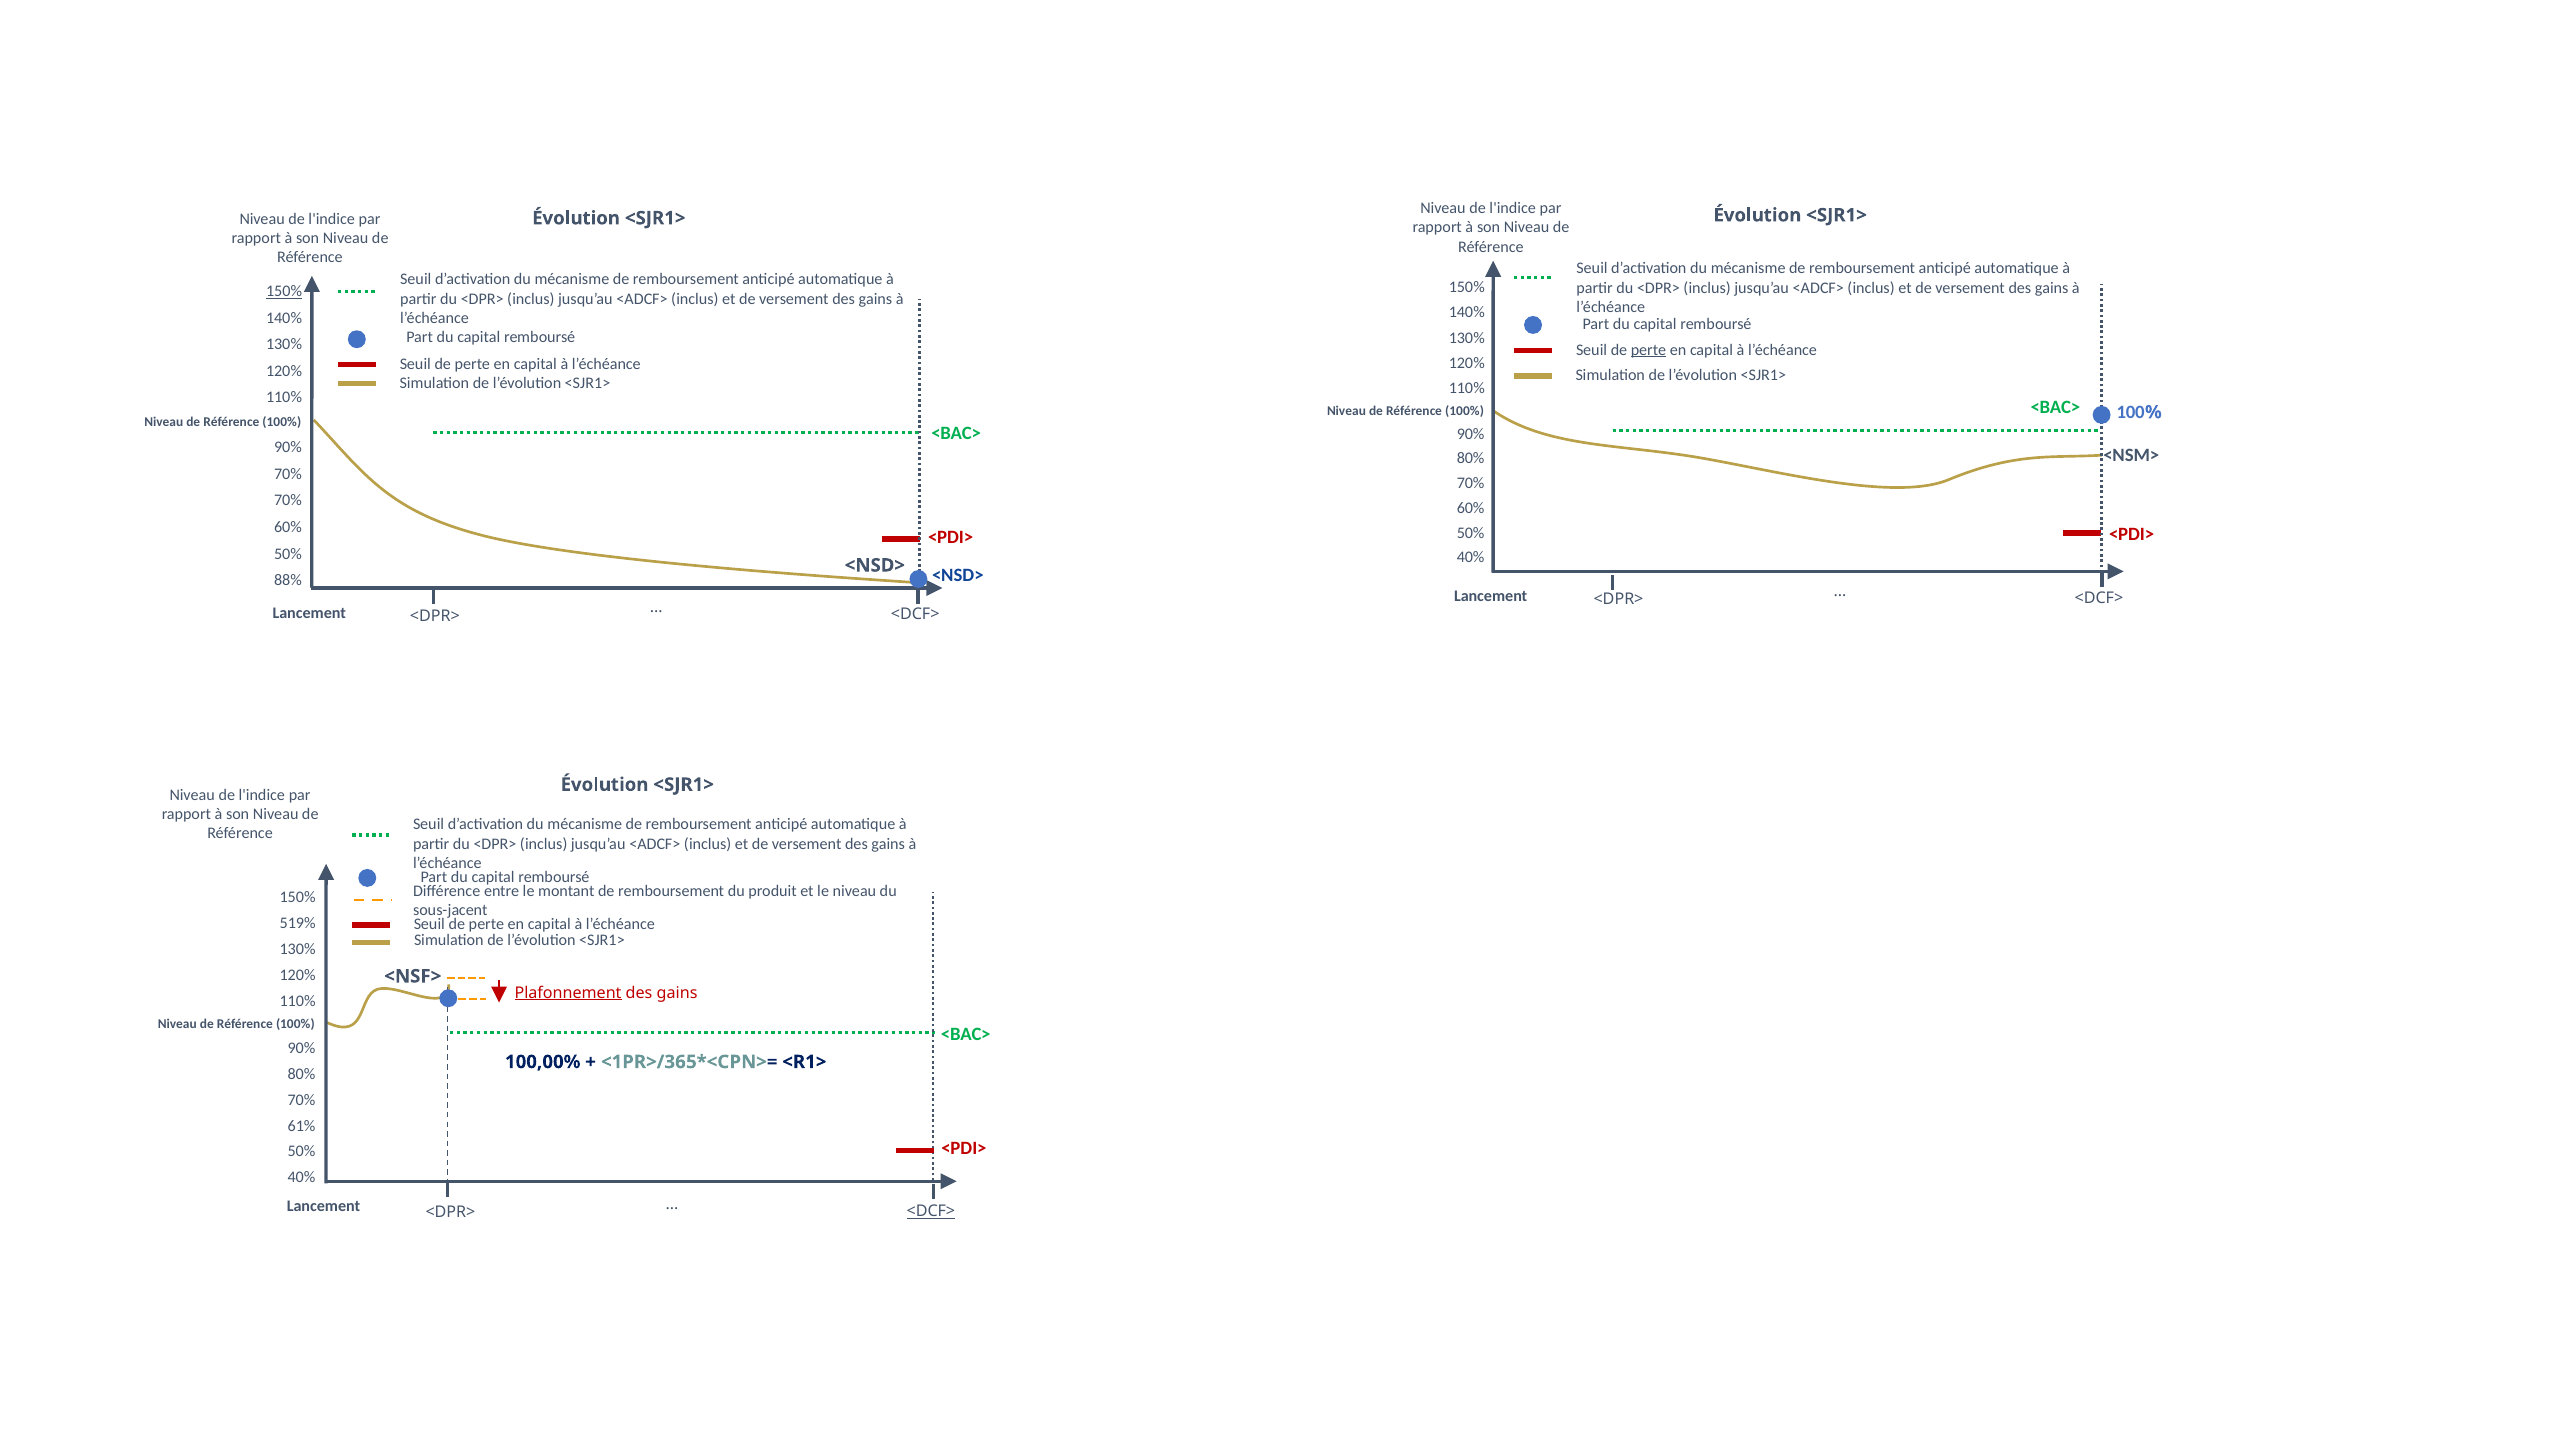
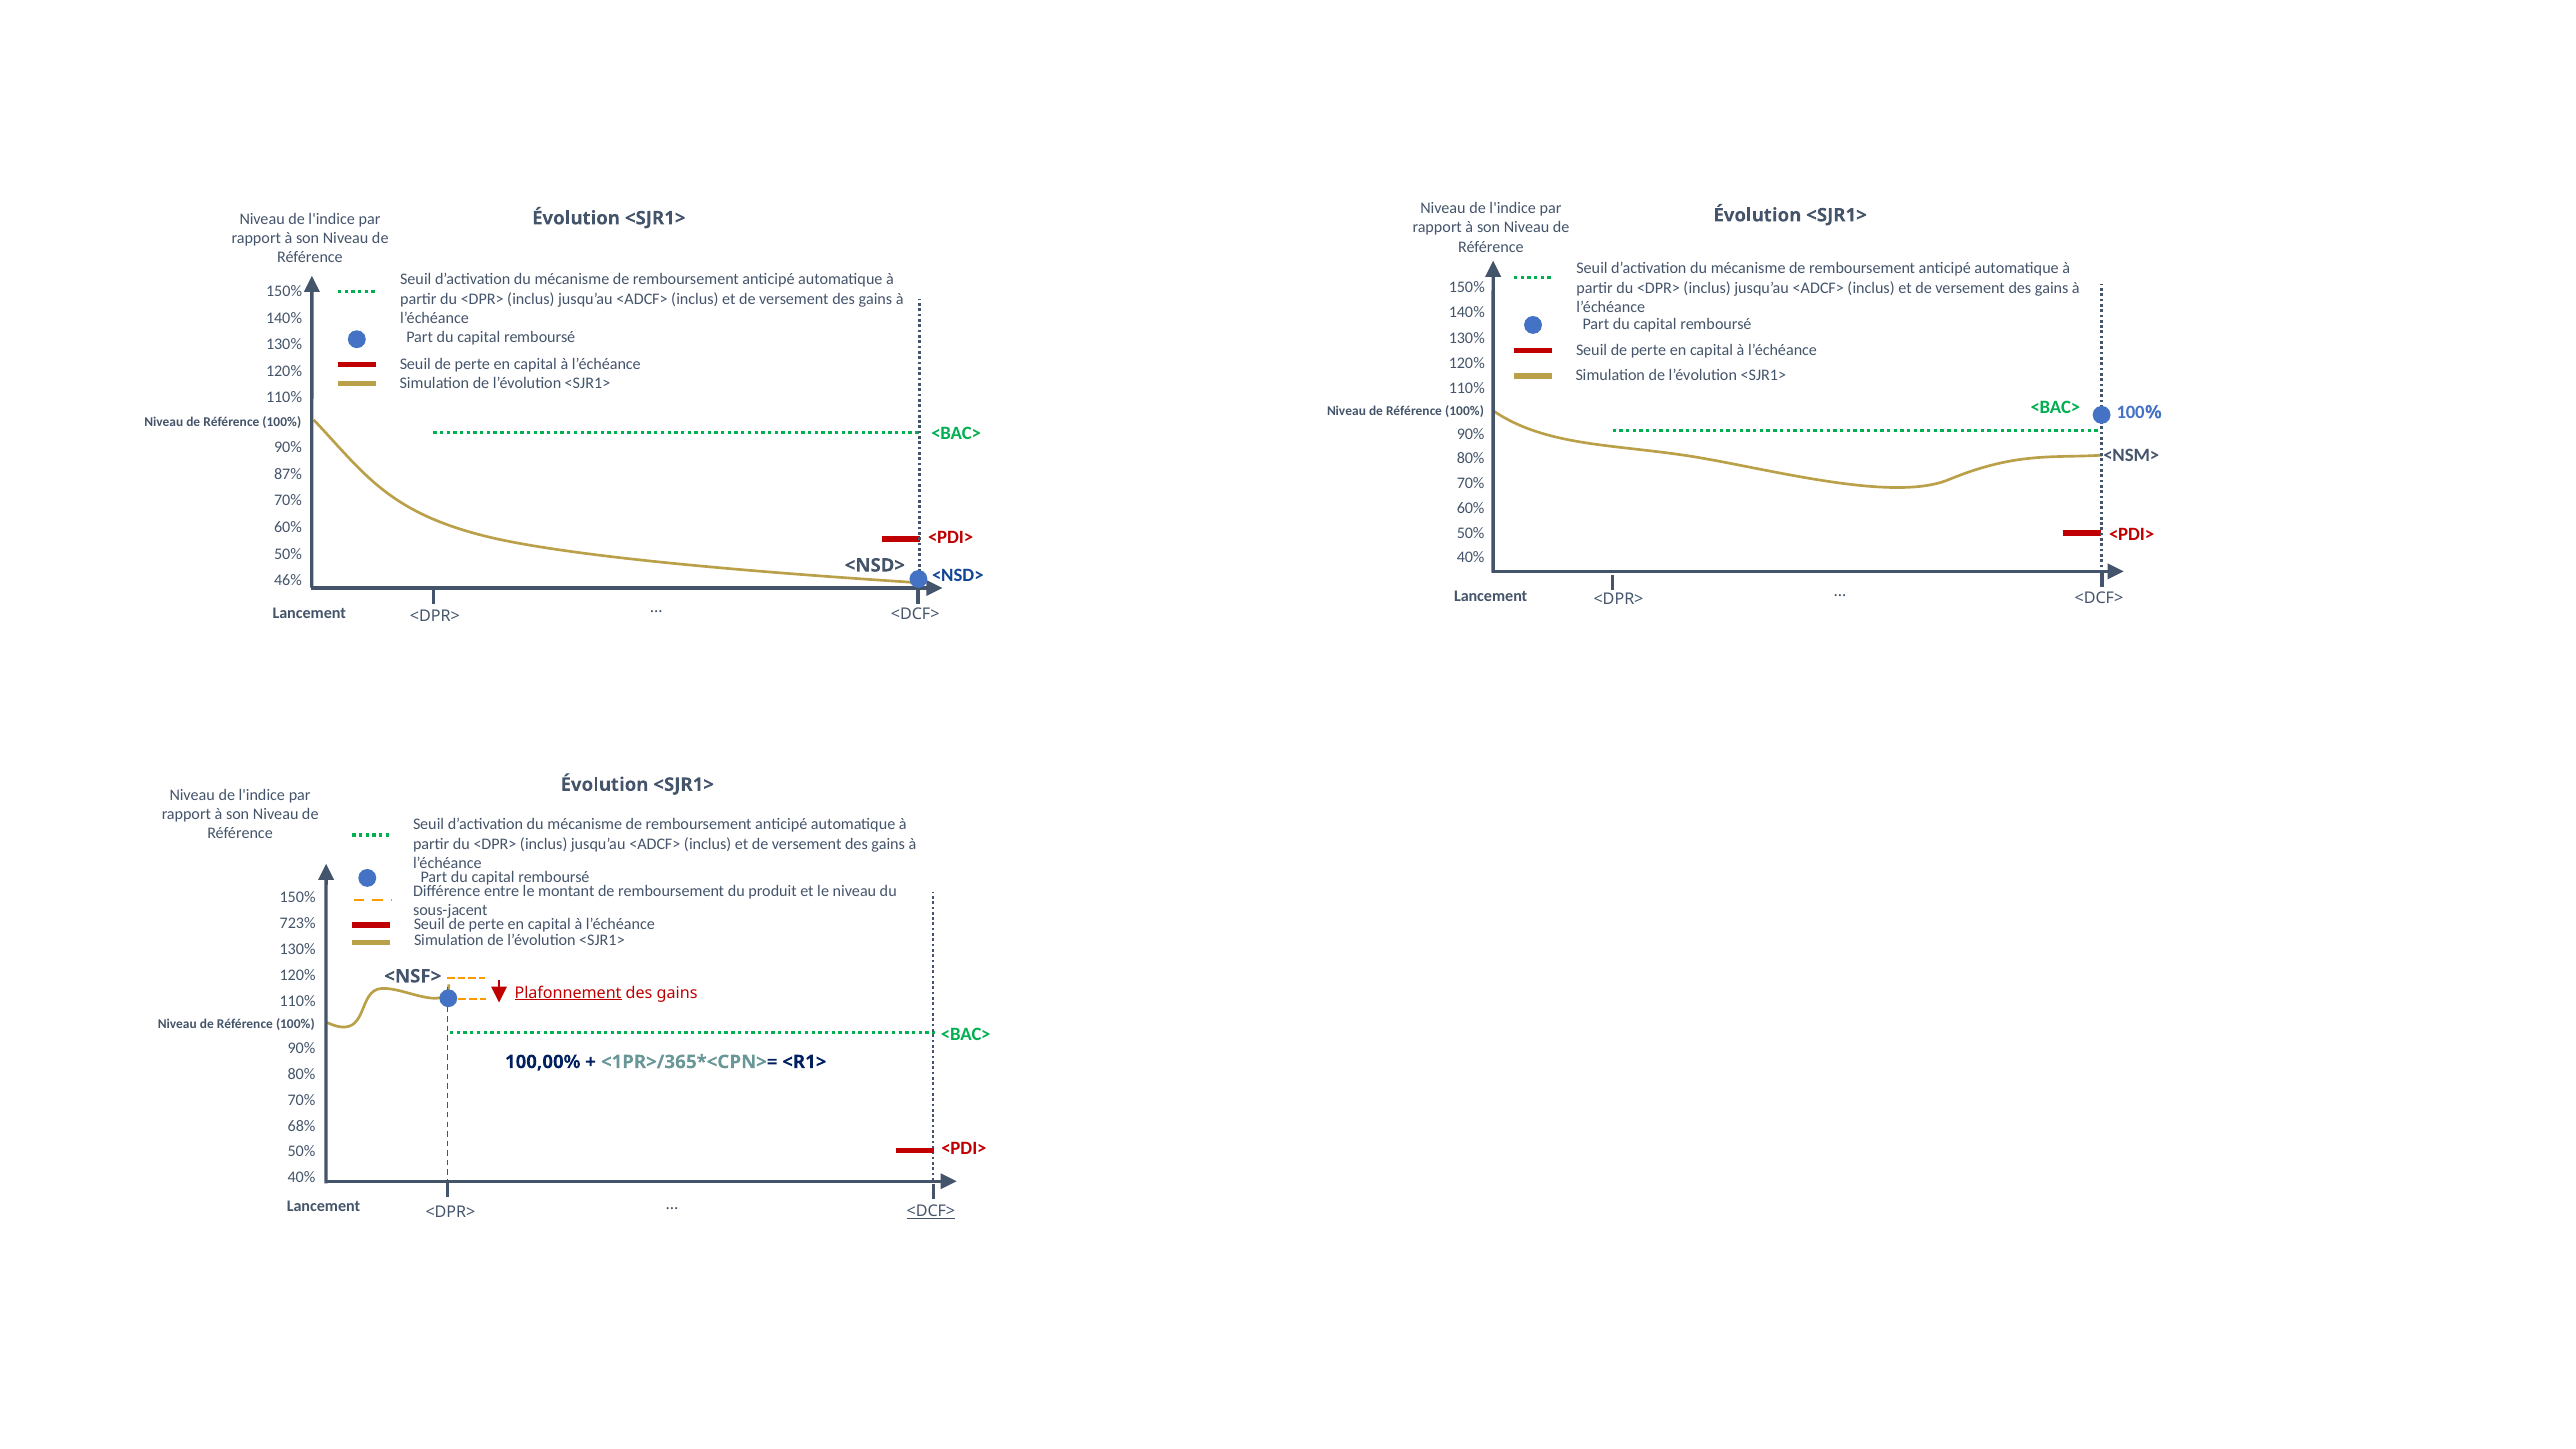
150% at (284, 291) underline: present -> none
perte at (1649, 350) underline: present -> none
70% at (288, 474): 70% -> 87%
88%: 88% -> 46%
519%: 519% -> 723%
61%: 61% -> 68%
